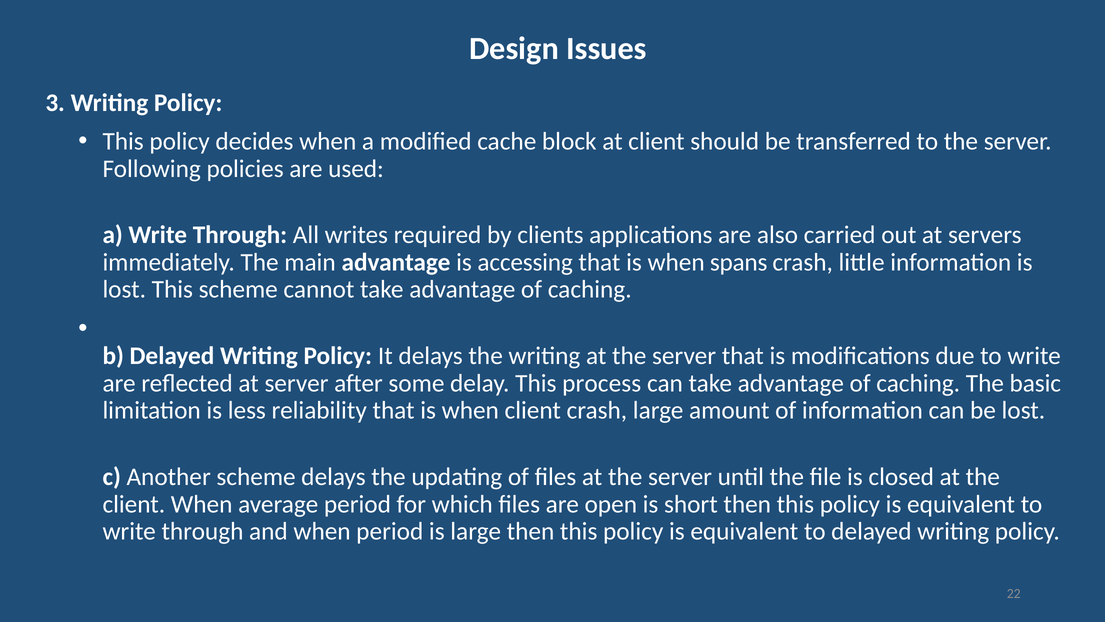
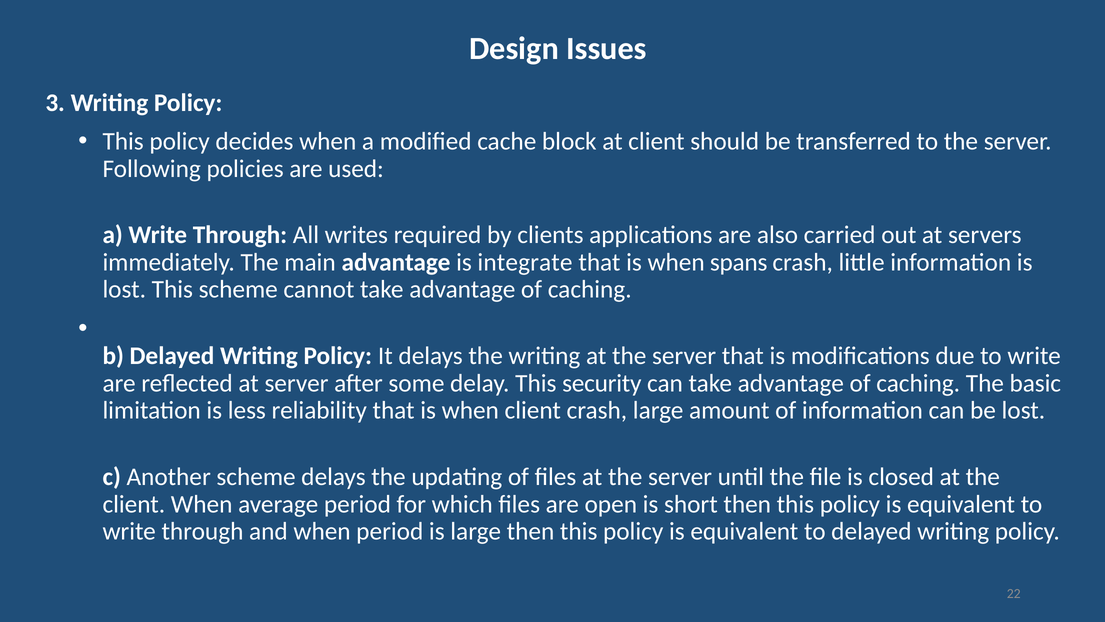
accessing: accessing -> integrate
process: process -> security
